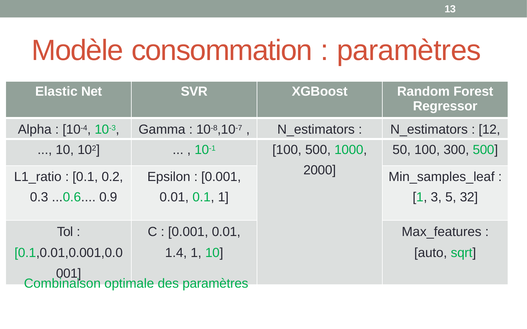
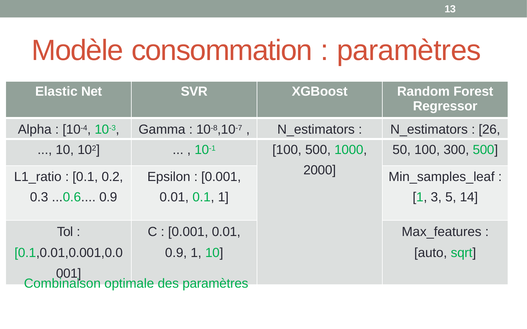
12: 12 -> 26
32: 32 -> 14
0.1,0.01,0.001,0.0 1.4: 1.4 -> 0.9
